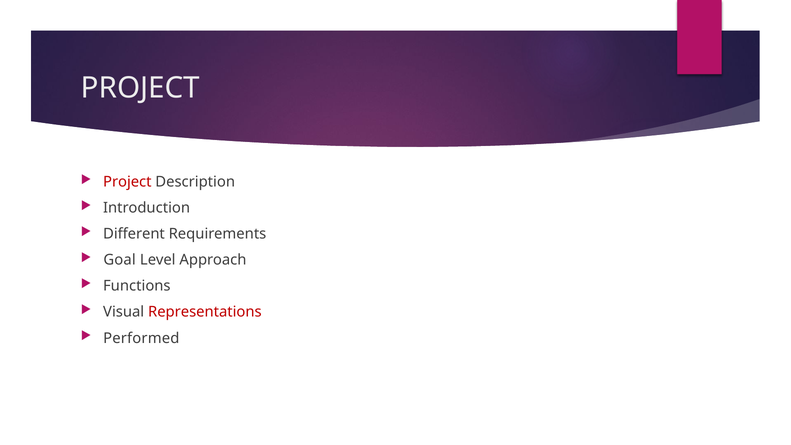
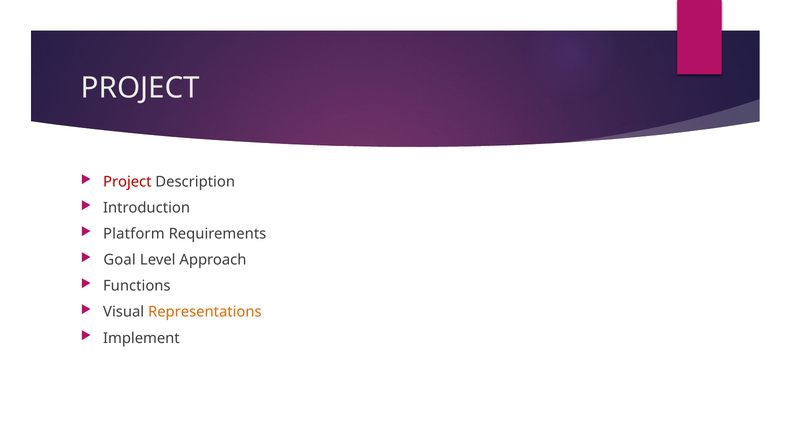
Different: Different -> Platform
Representations colour: red -> orange
Performed: Performed -> Implement
